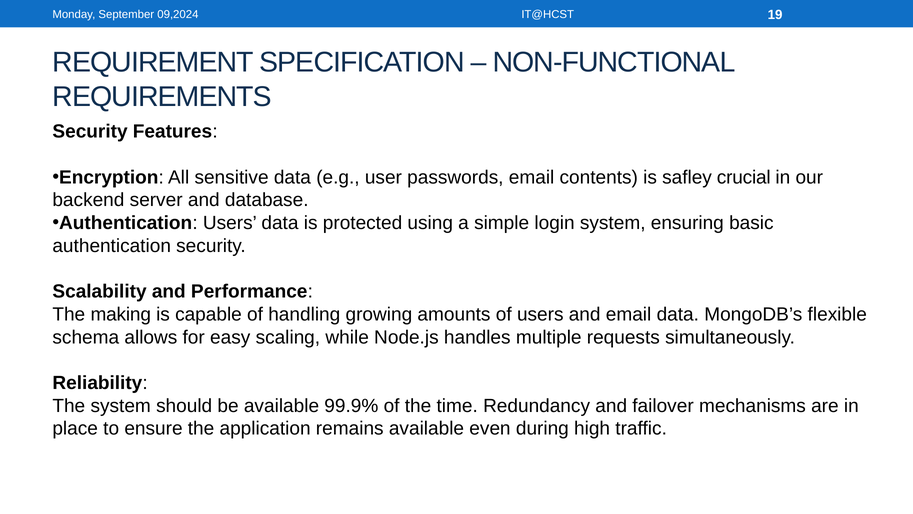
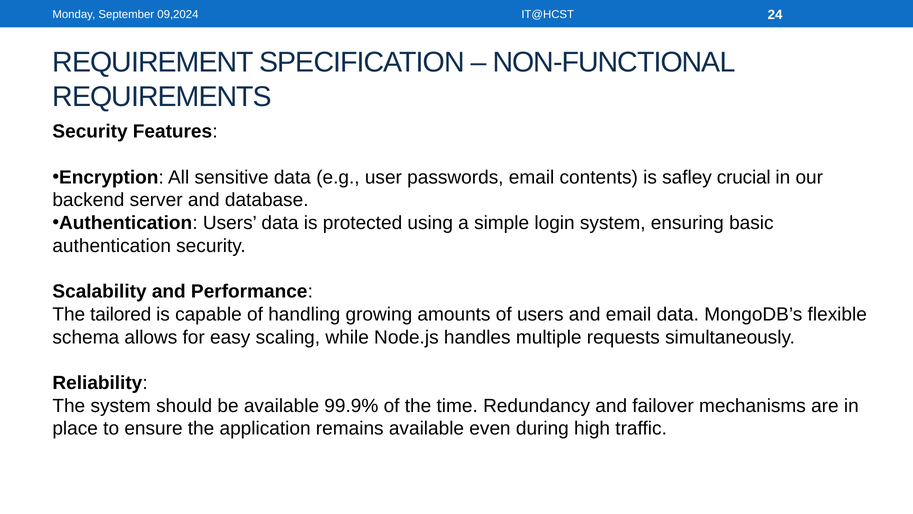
19: 19 -> 24
making: making -> tailored
